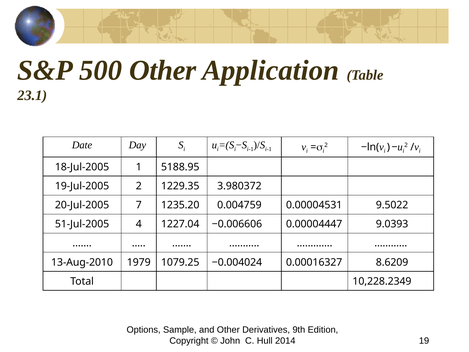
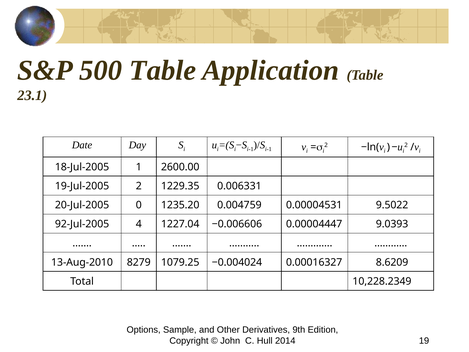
500 Other: Other -> Table
5188.95: 5188.95 -> 2600.00
3.980372: 3.980372 -> 0.006331
7: 7 -> 0
51-Jul-2005: 51-Jul-2005 -> 92-Jul-2005
1979: 1979 -> 8279
